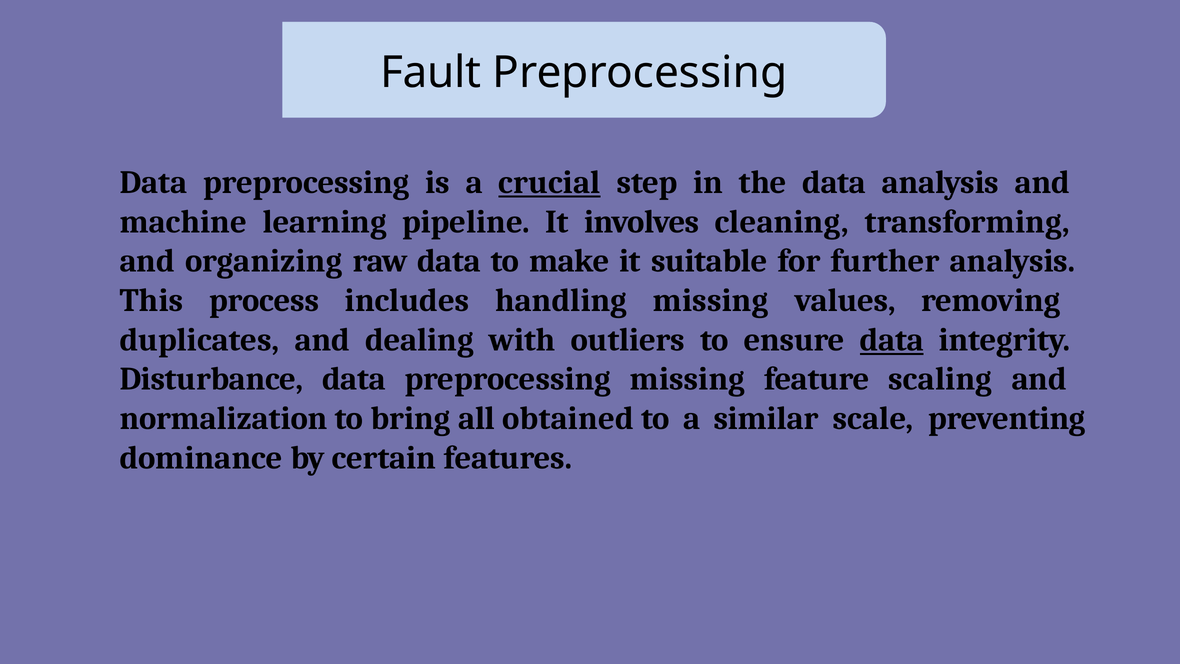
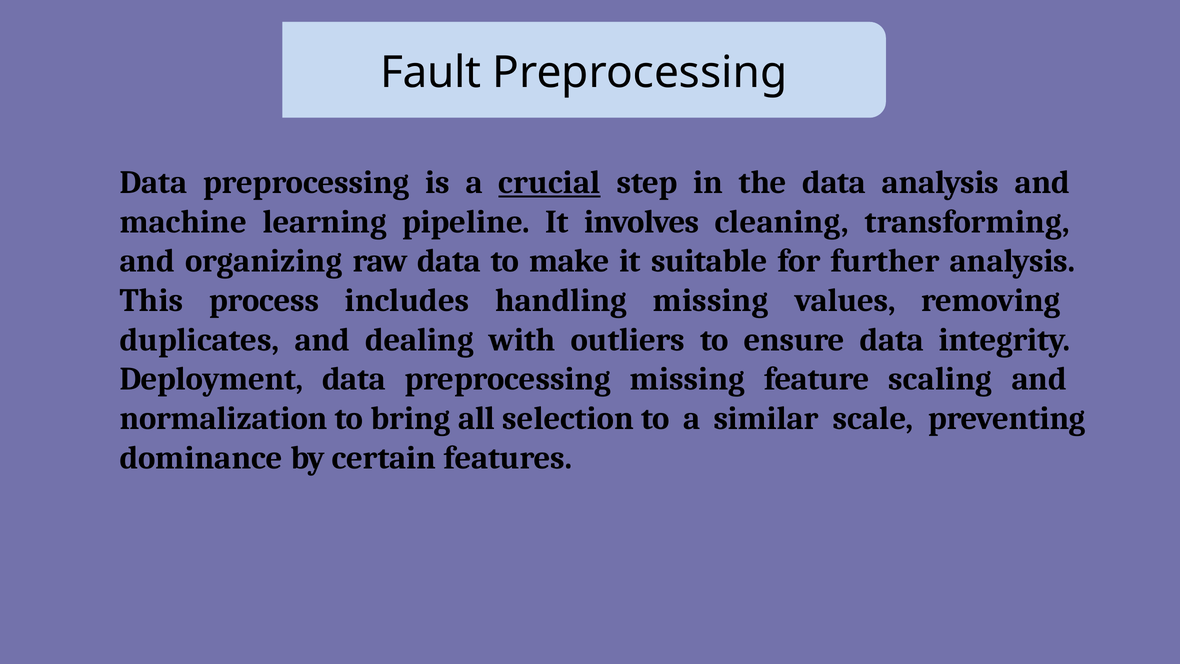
data at (892, 340) underline: present -> none
Disturbance: Disturbance -> Deployment
obtained: obtained -> selection
